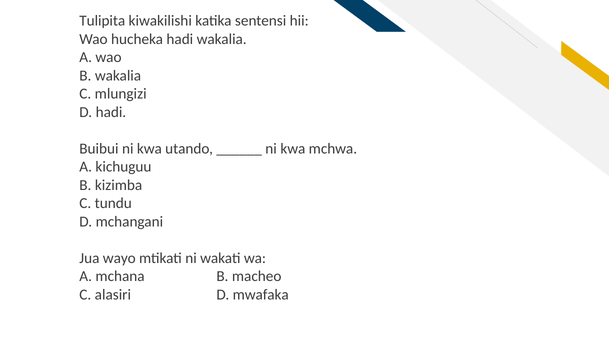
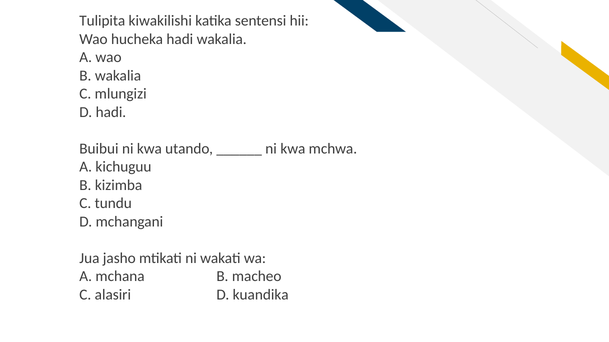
wayo: wayo -> jasho
mwafaka: mwafaka -> kuandika
